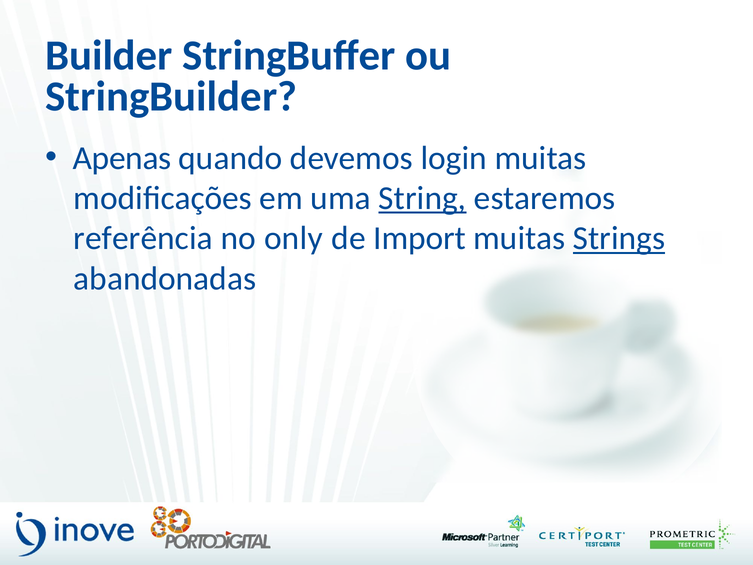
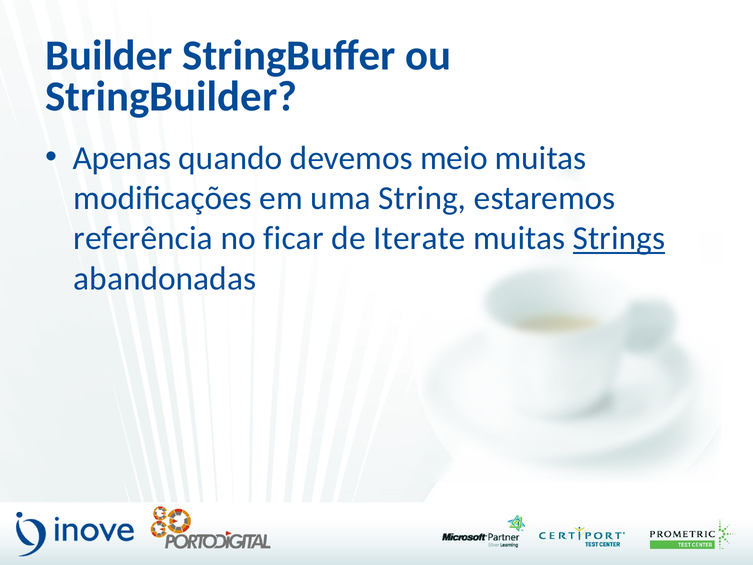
login: login -> meio
String underline: present -> none
only: only -> ficar
Import: Import -> Iterate
